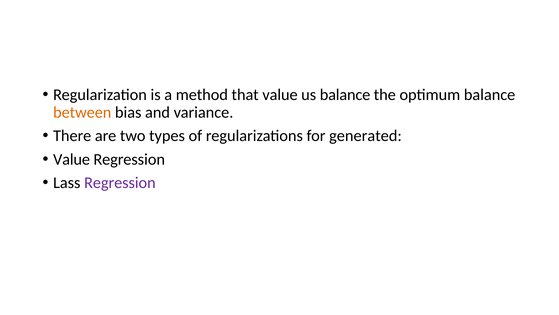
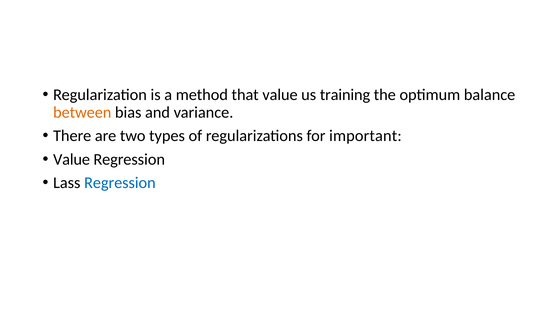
us balance: balance -> training
generated: generated -> important
Regression at (120, 182) colour: purple -> blue
